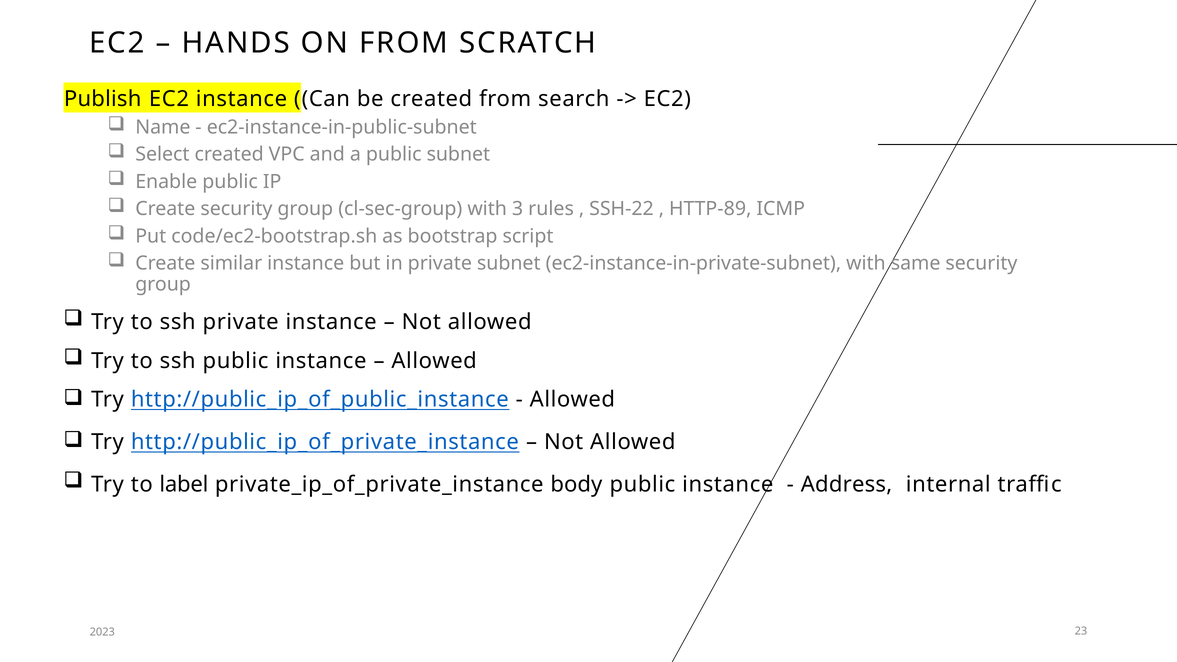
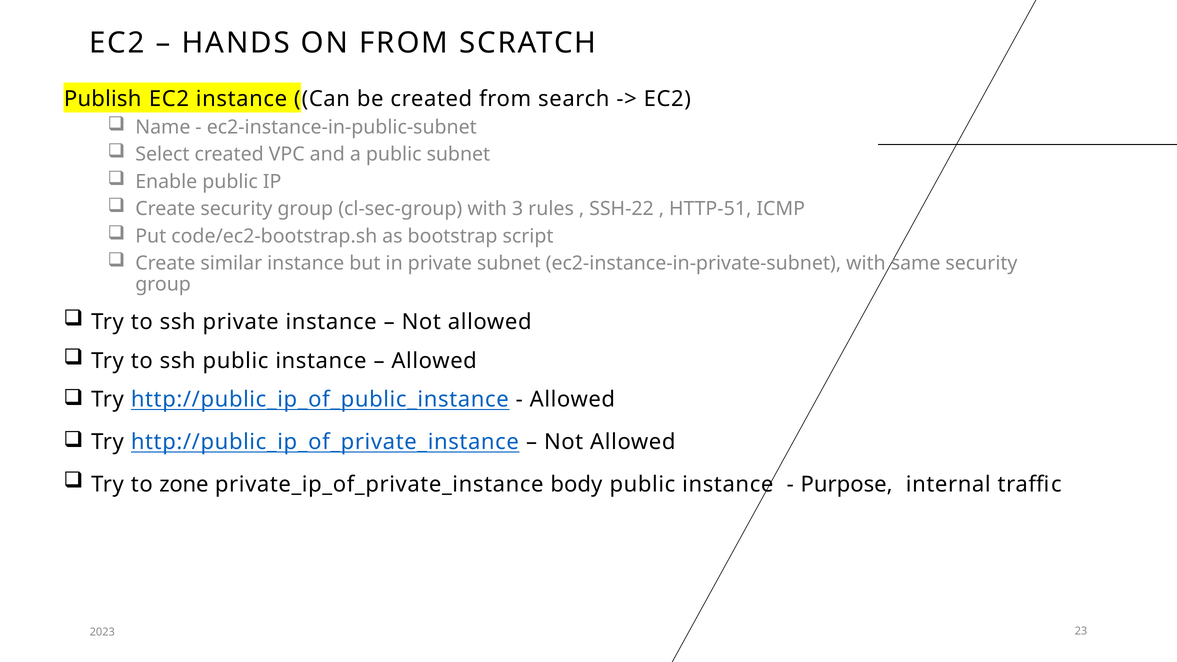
HTTP-89: HTTP-89 -> HTTP-51
label: label -> zone
Address: Address -> Purpose
